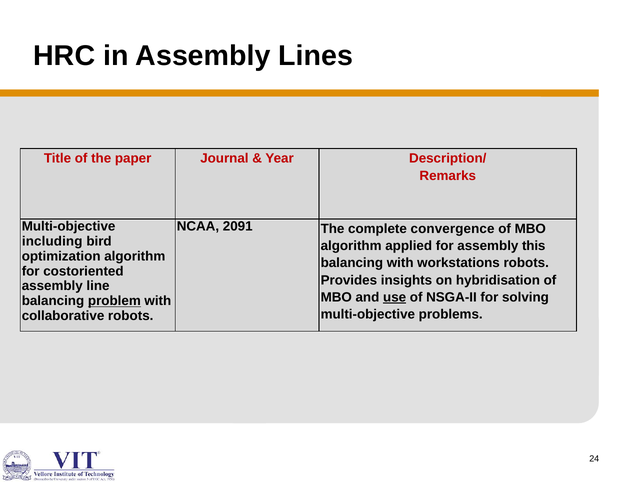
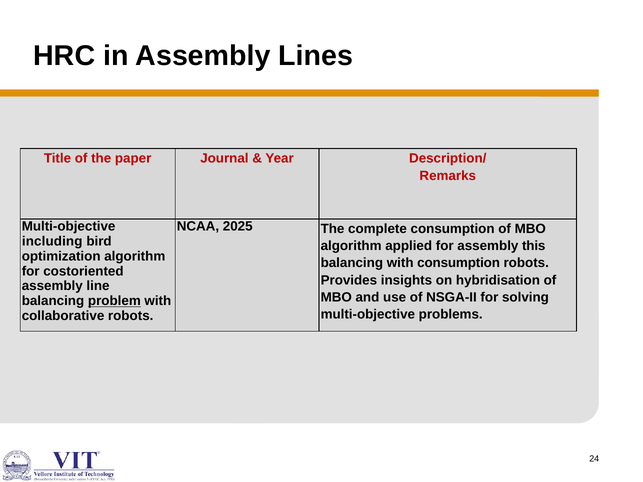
2091: 2091 -> 2025
complete convergence: convergence -> consumption
with workstations: workstations -> consumption
use underline: present -> none
